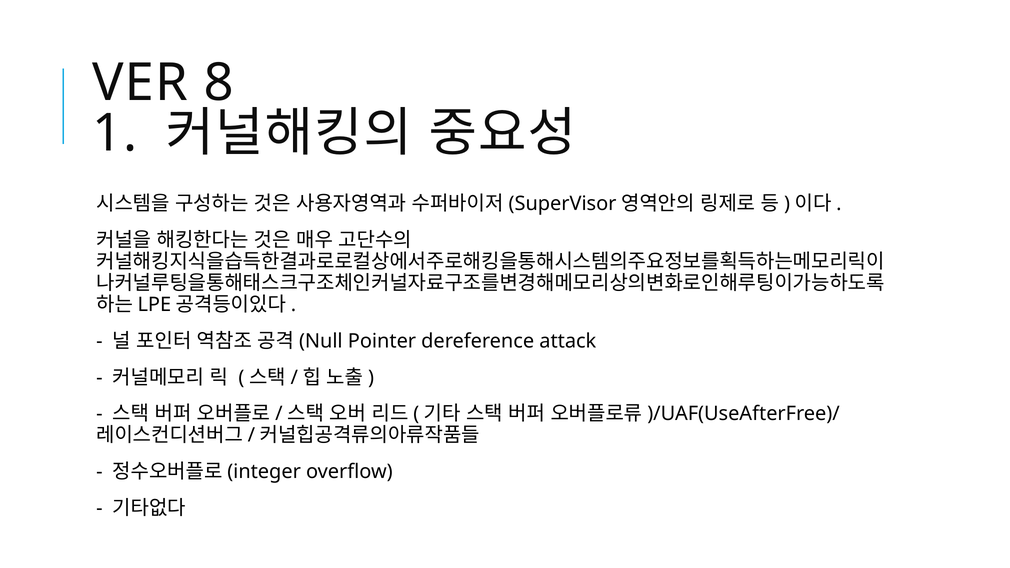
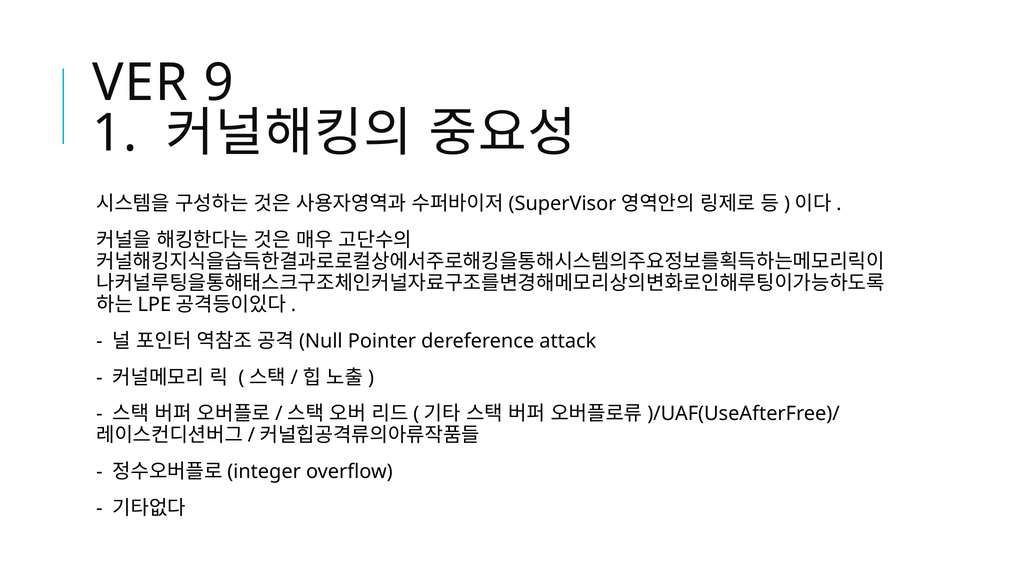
8: 8 -> 9
